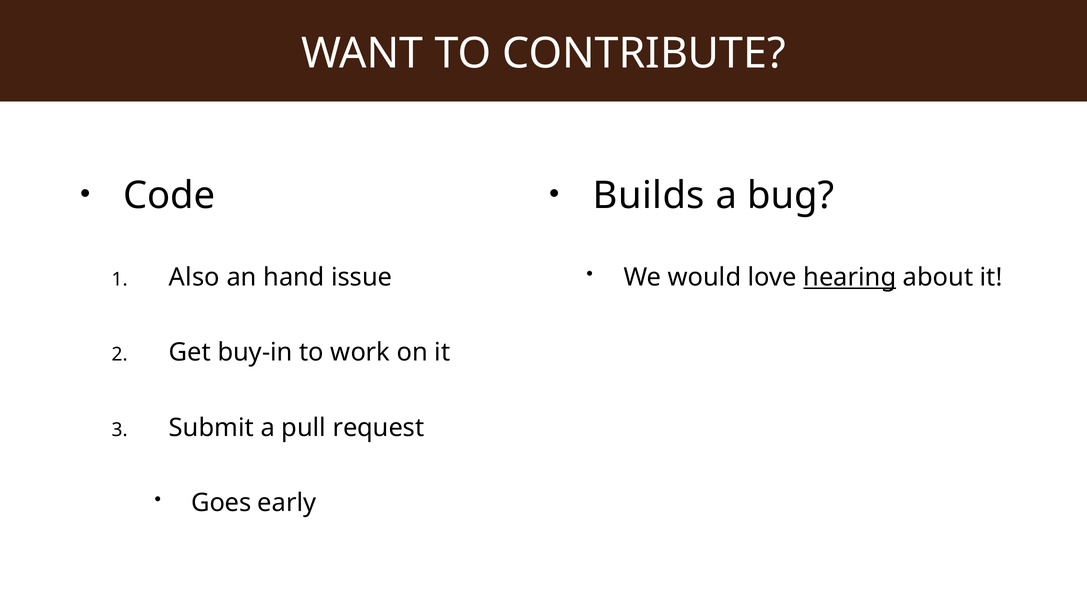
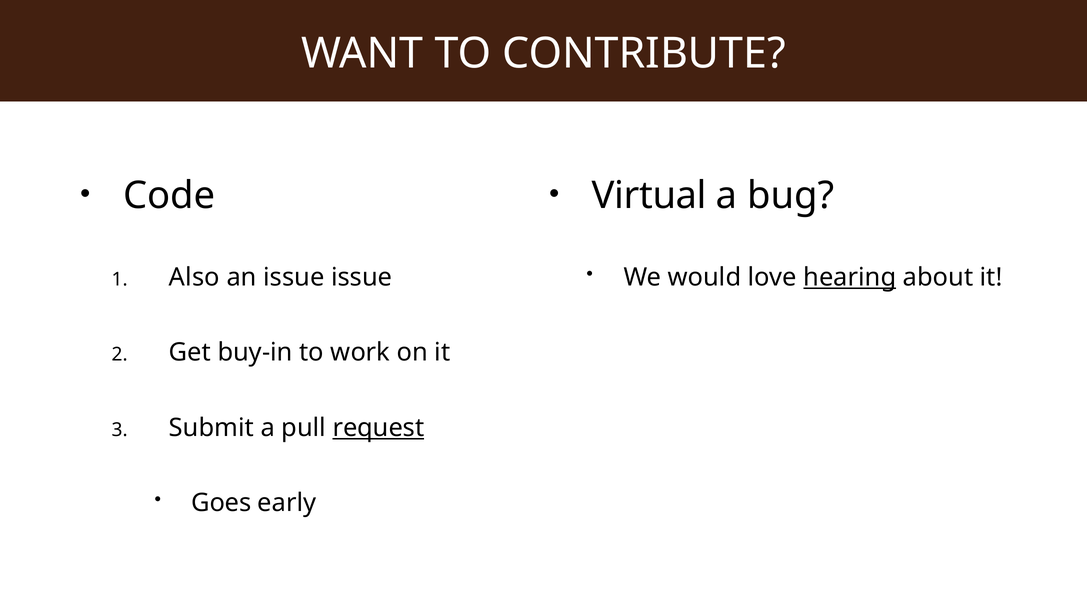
Builds: Builds -> Virtual
an hand: hand -> issue
request underline: none -> present
